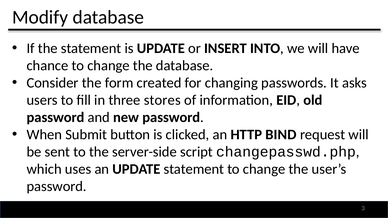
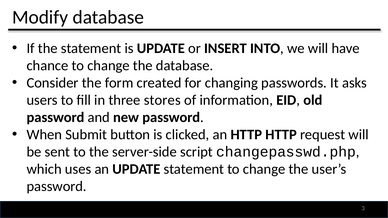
HTTP BIND: BIND -> HTTP
